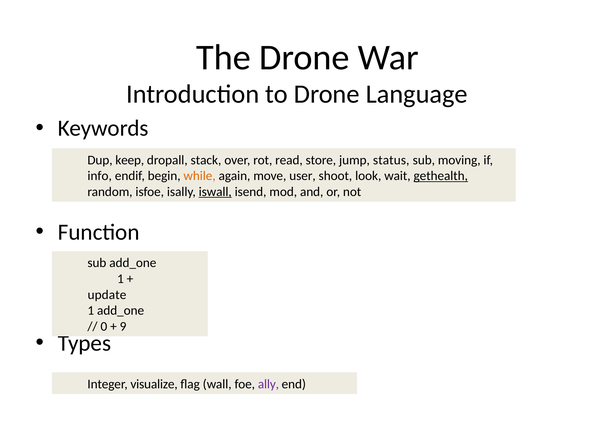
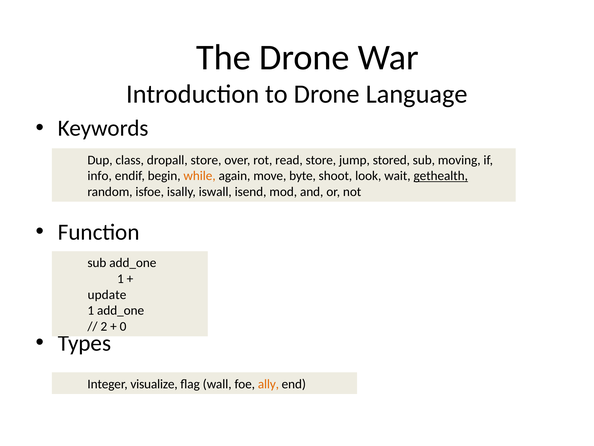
keep: keep -> class
dropall stack: stack -> store
status: status -> stored
user: user -> byte
iswall underline: present -> none
0: 0 -> 2
9: 9 -> 0
ally colour: purple -> orange
